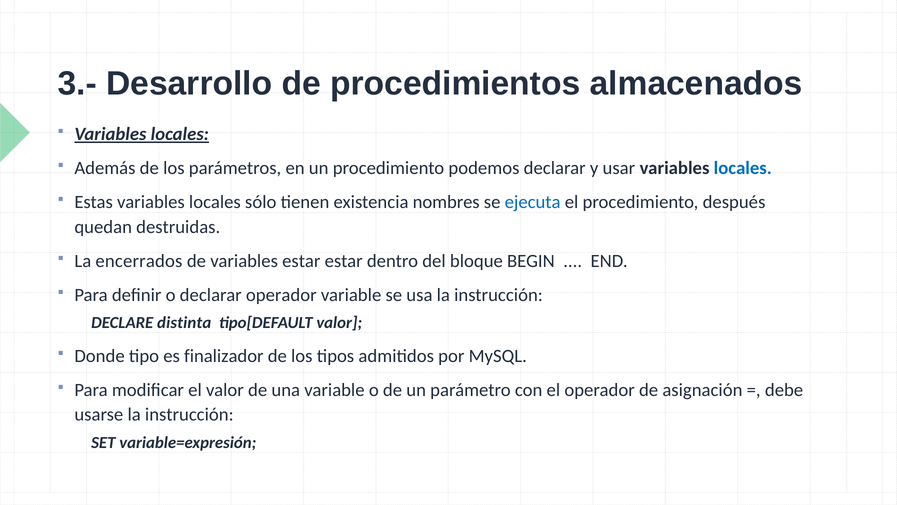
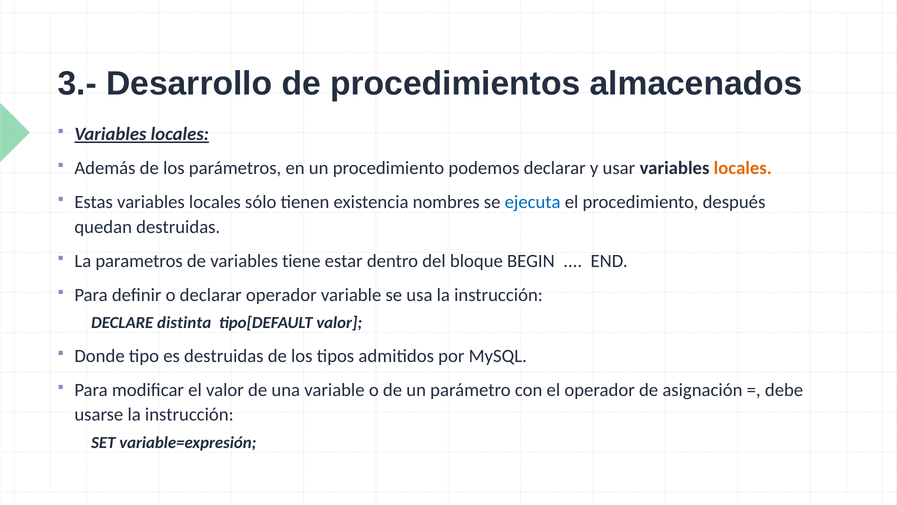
locales at (743, 168) colour: blue -> orange
encerrados: encerrados -> parametros
variables estar: estar -> tiene
es finalizador: finalizador -> destruidas
